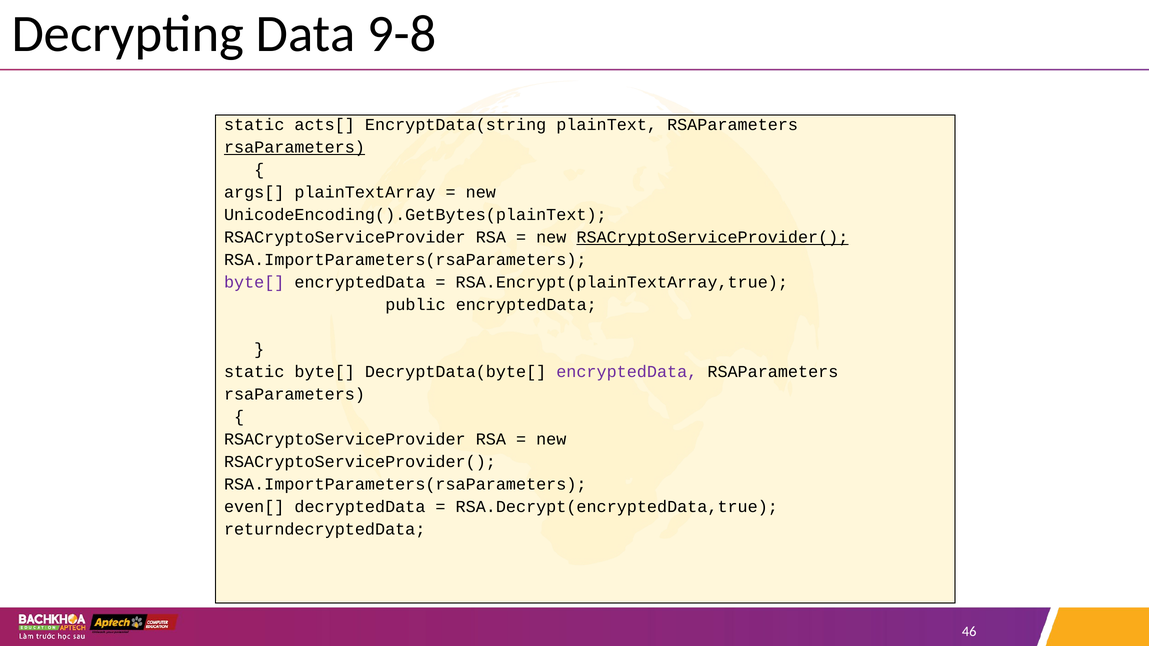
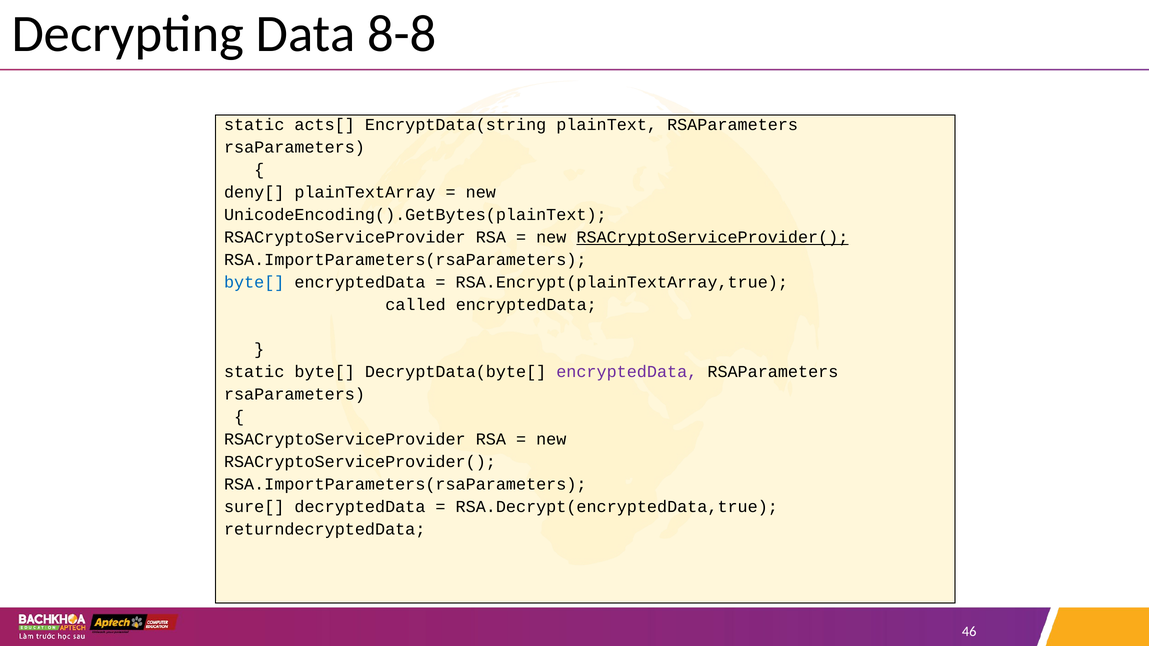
9-8: 9-8 -> 8-8
rsaParameters at (294, 147) underline: present -> none
args[: args[ -> deny[
byte[ at (254, 282) colour: purple -> blue
public: public -> called
even[: even[ -> sure[
